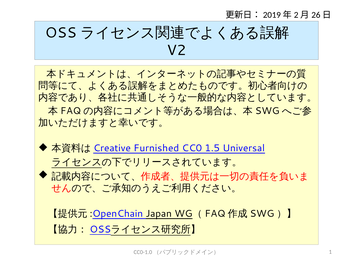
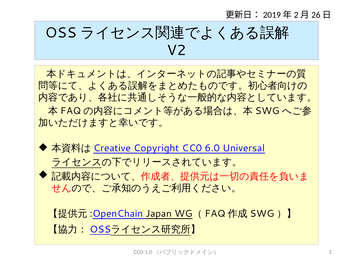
Furnished: Furnished -> Copyright
1.5: 1.5 -> 6.0
